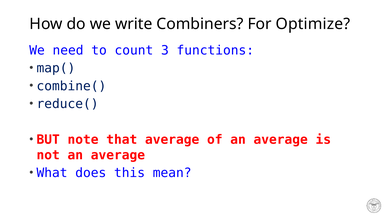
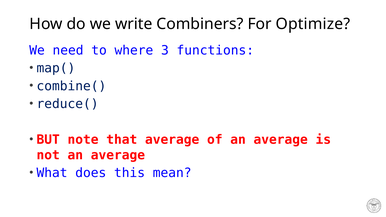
count: count -> where
